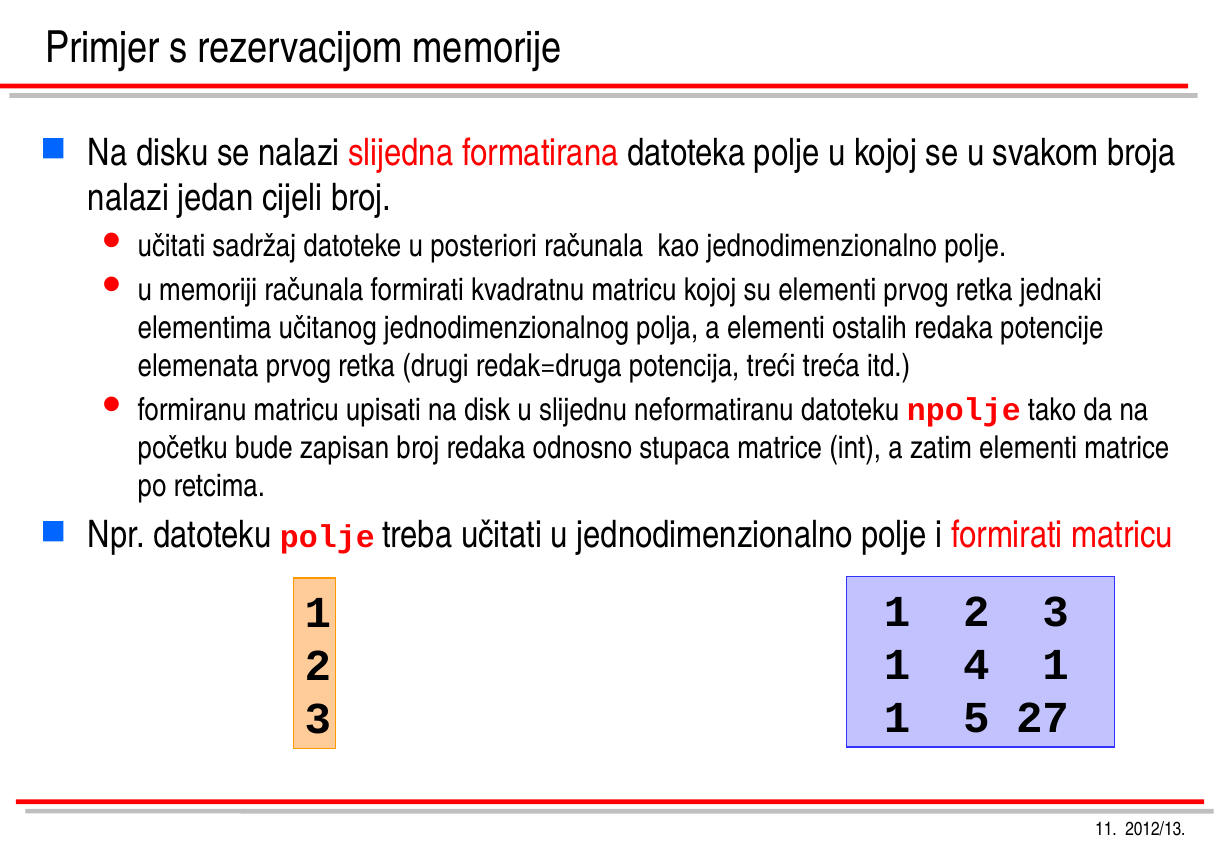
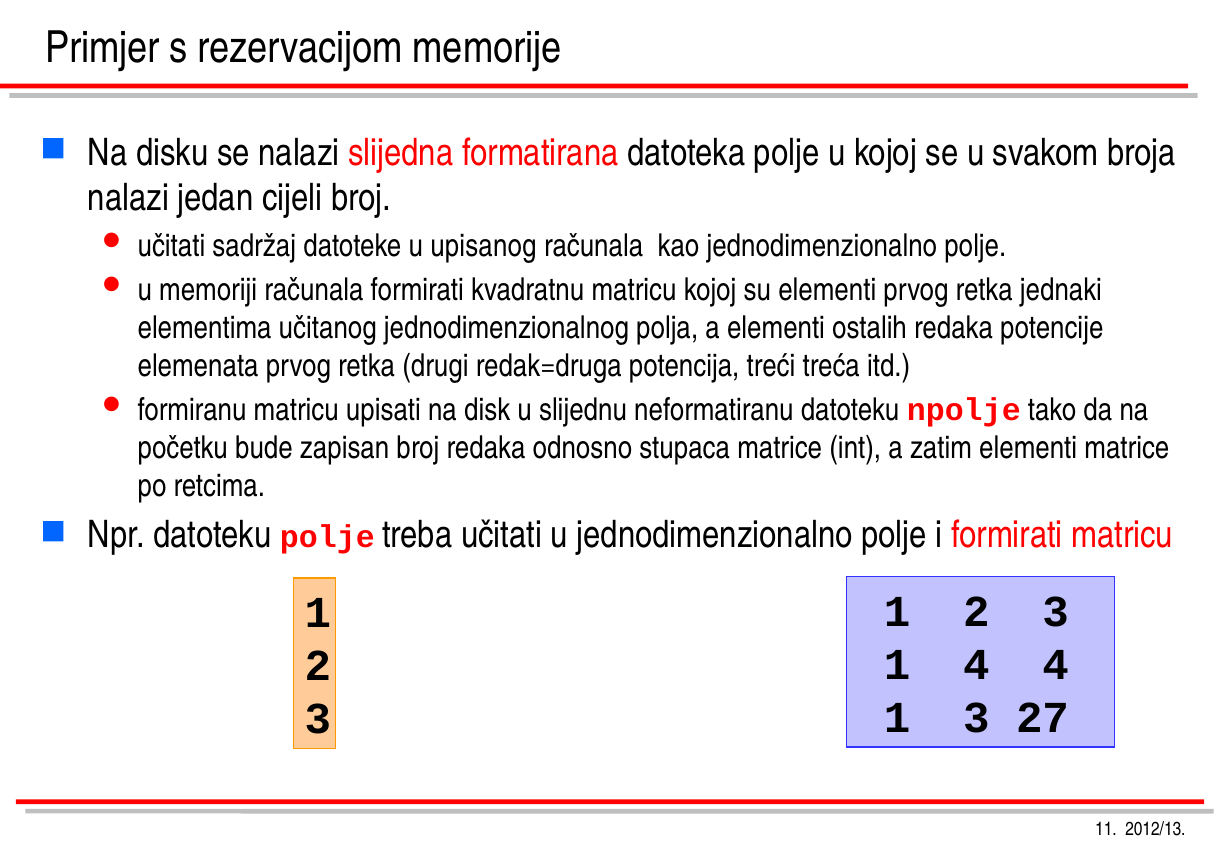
posteriori: posteriori -> upisanog
4 1: 1 -> 4
1 5: 5 -> 3
